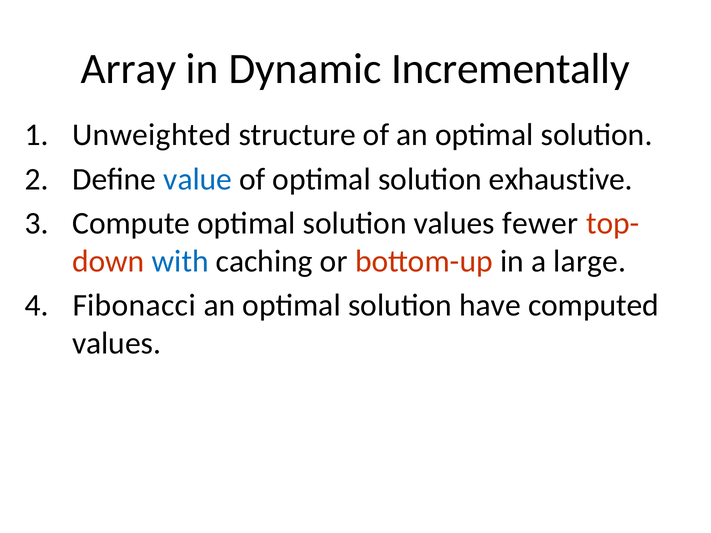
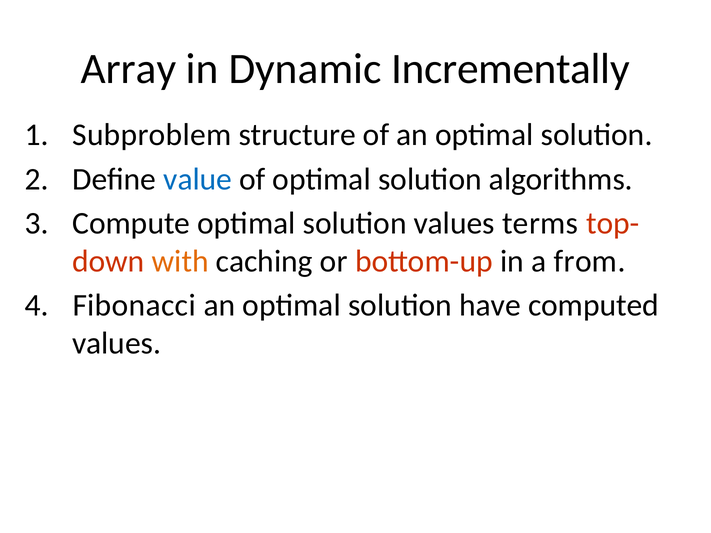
Unweighted: Unweighted -> Subproblem
exhaustive: exhaustive -> algorithms
fewer: fewer -> terms
with colour: blue -> orange
large: large -> from
